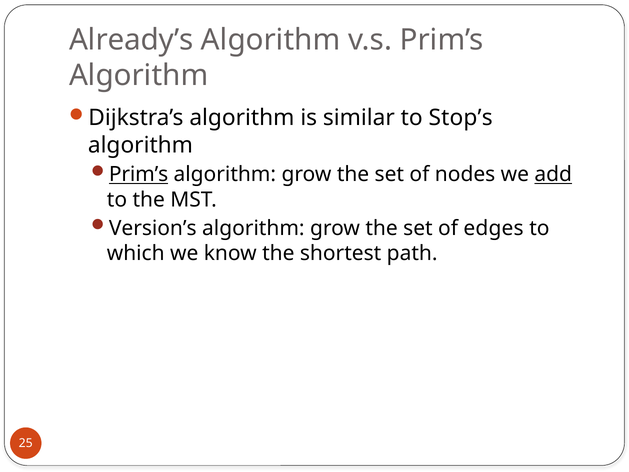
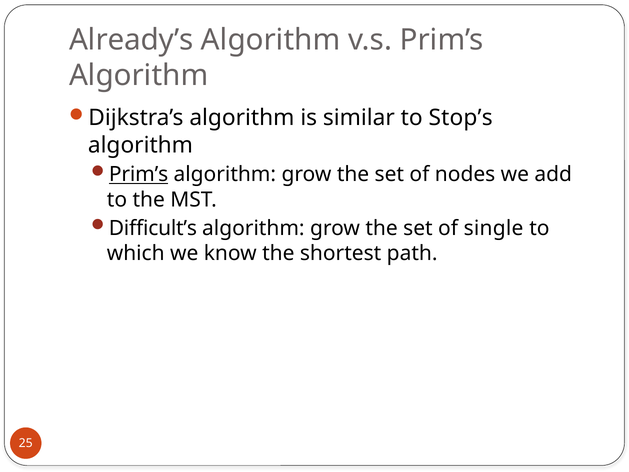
add underline: present -> none
Version’s: Version’s -> Difficult’s
edges: edges -> single
